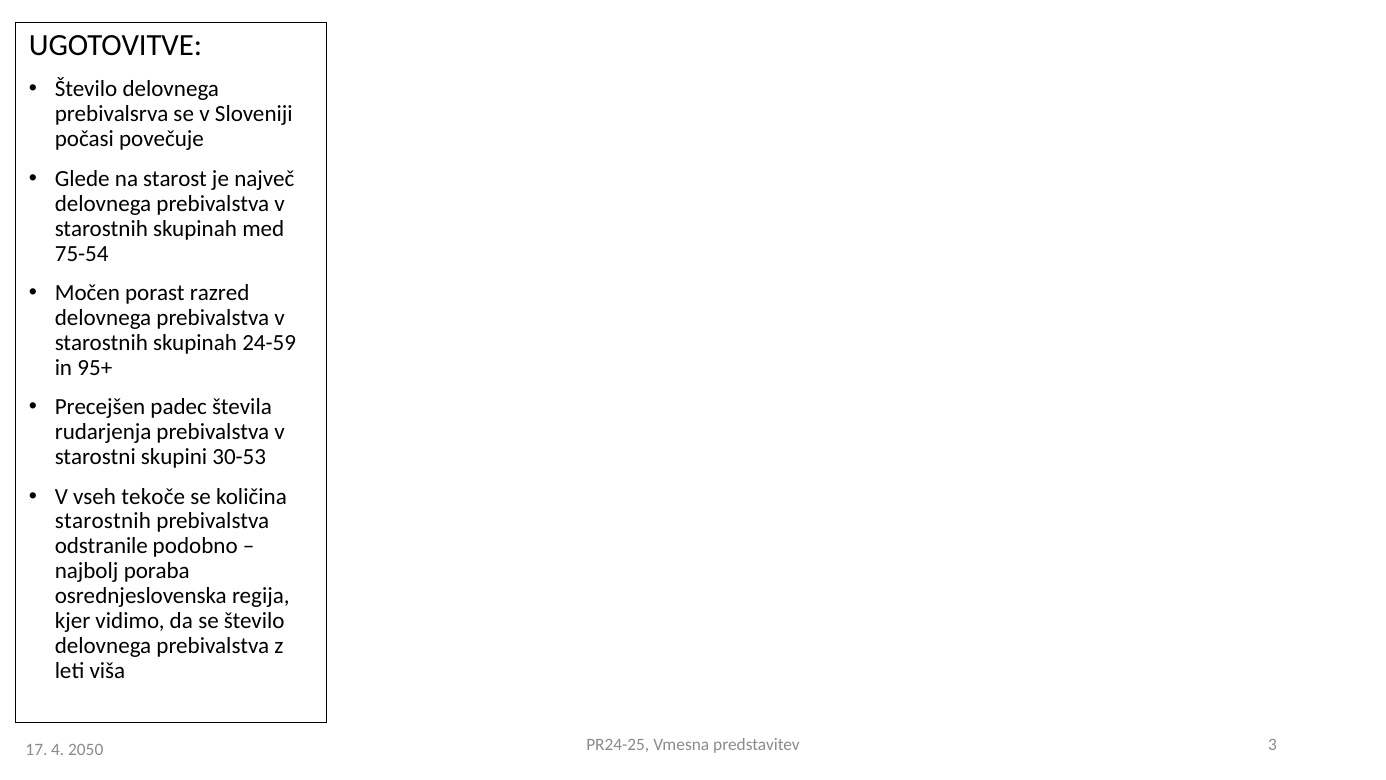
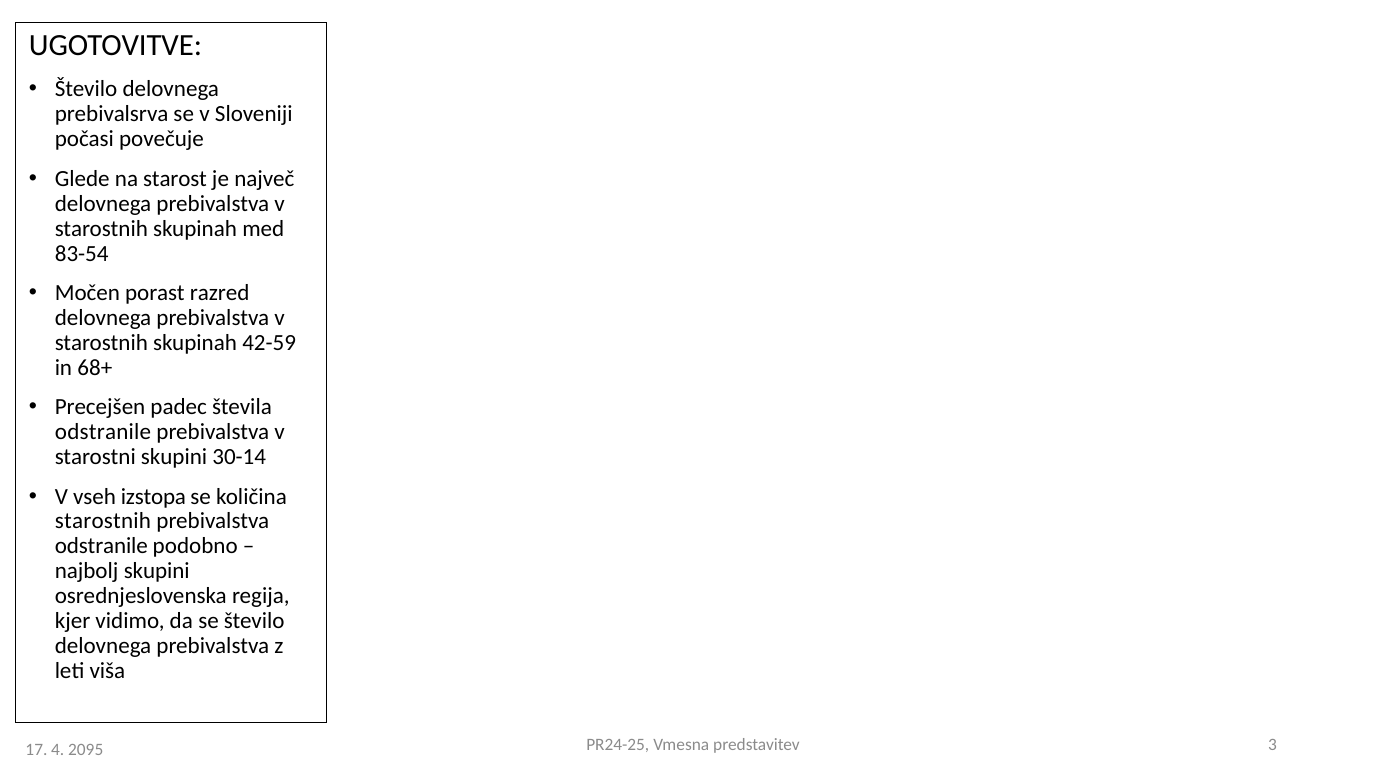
75-54: 75-54 -> 83-54
24-59: 24-59 -> 42-59
95+: 95+ -> 68+
rudarjenja at (103, 432): rudarjenja -> odstranile
30-53: 30-53 -> 30-14
tekoče: tekoče -> izstopa
najbolj poraba: poraba -> skupini
2050: 2050 -> 2095
